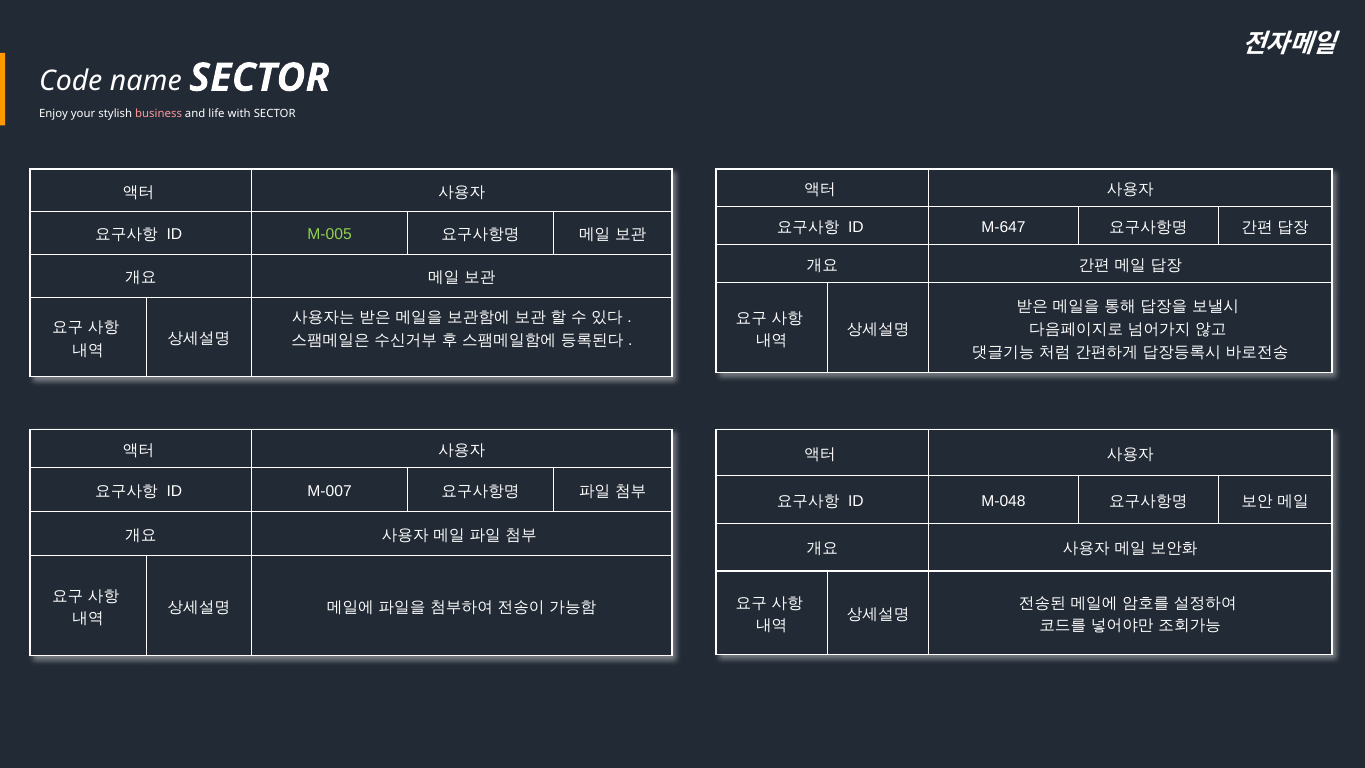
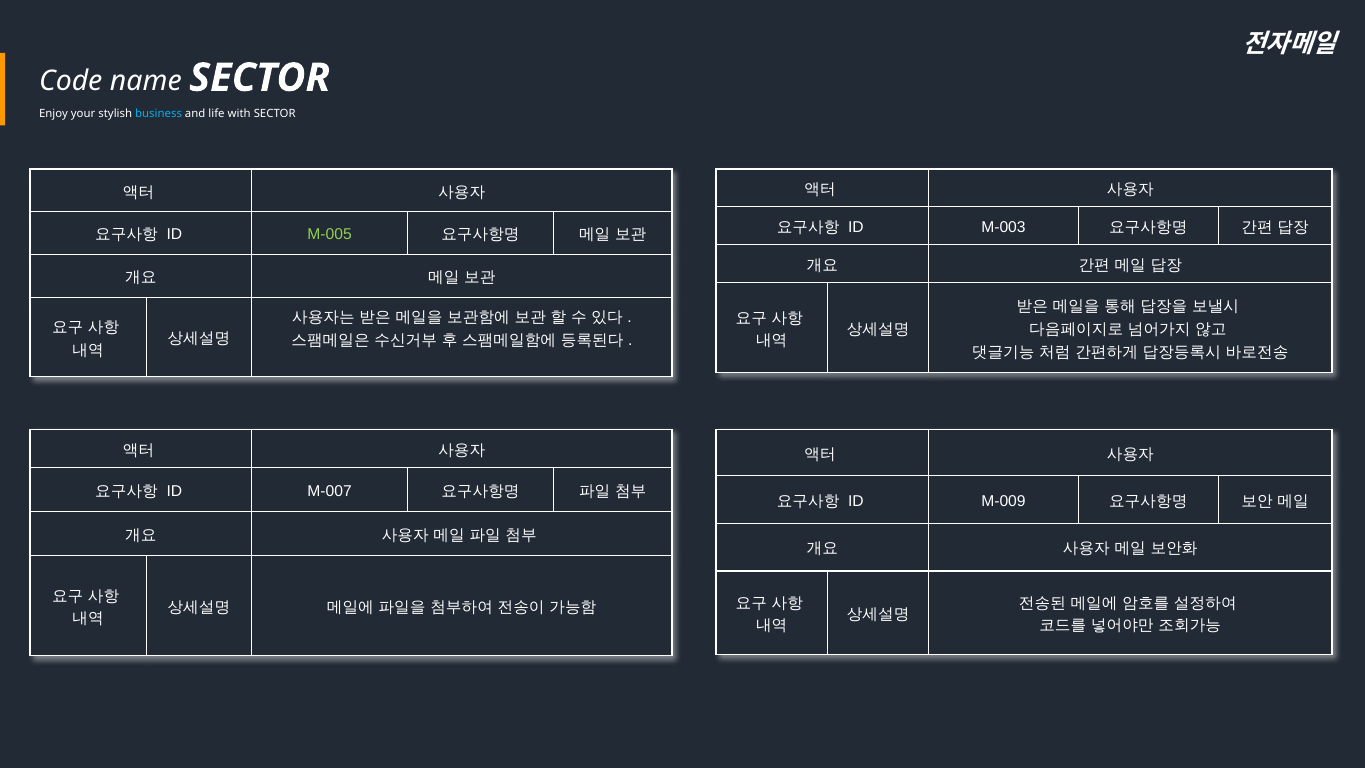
business colour: pink -> light blue
M-647: M-647 -> M-003
M-048: M-048 -> M-009
